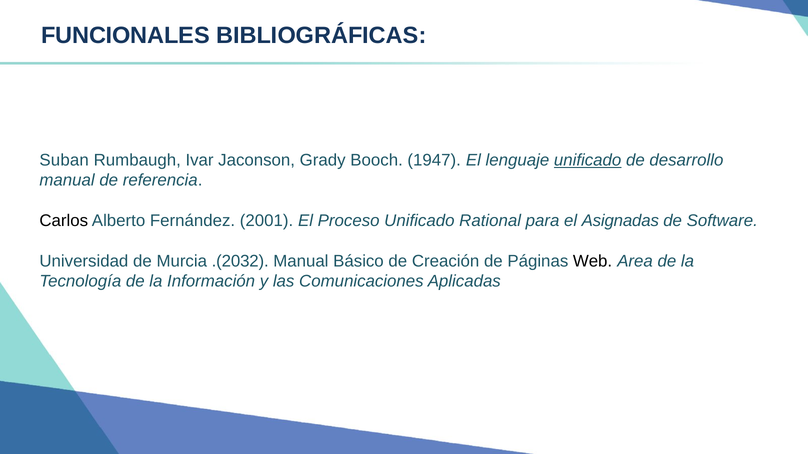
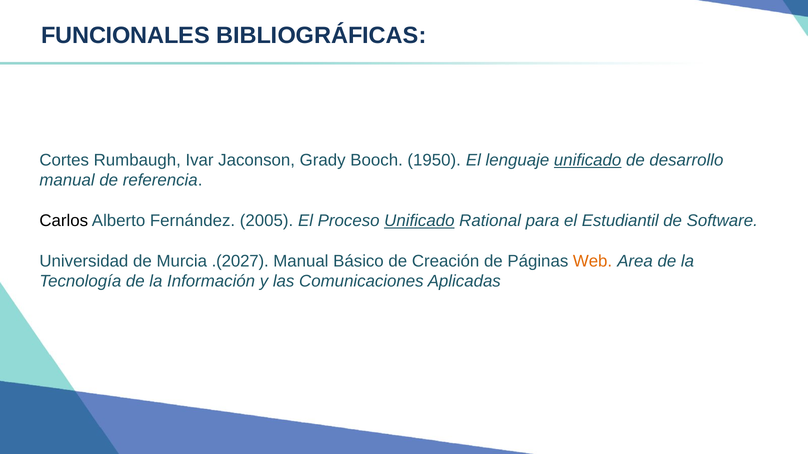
Suban: Suban -> Cortes
1947: 1947 -> 1950
2001: 2001 -> 2005
Unificado at (419, 221) underline: none -> present
Asignadas: Asignadas -> Estudiantil
.(2032: .(2032 -> .(2027
Web colour: black -> orange
